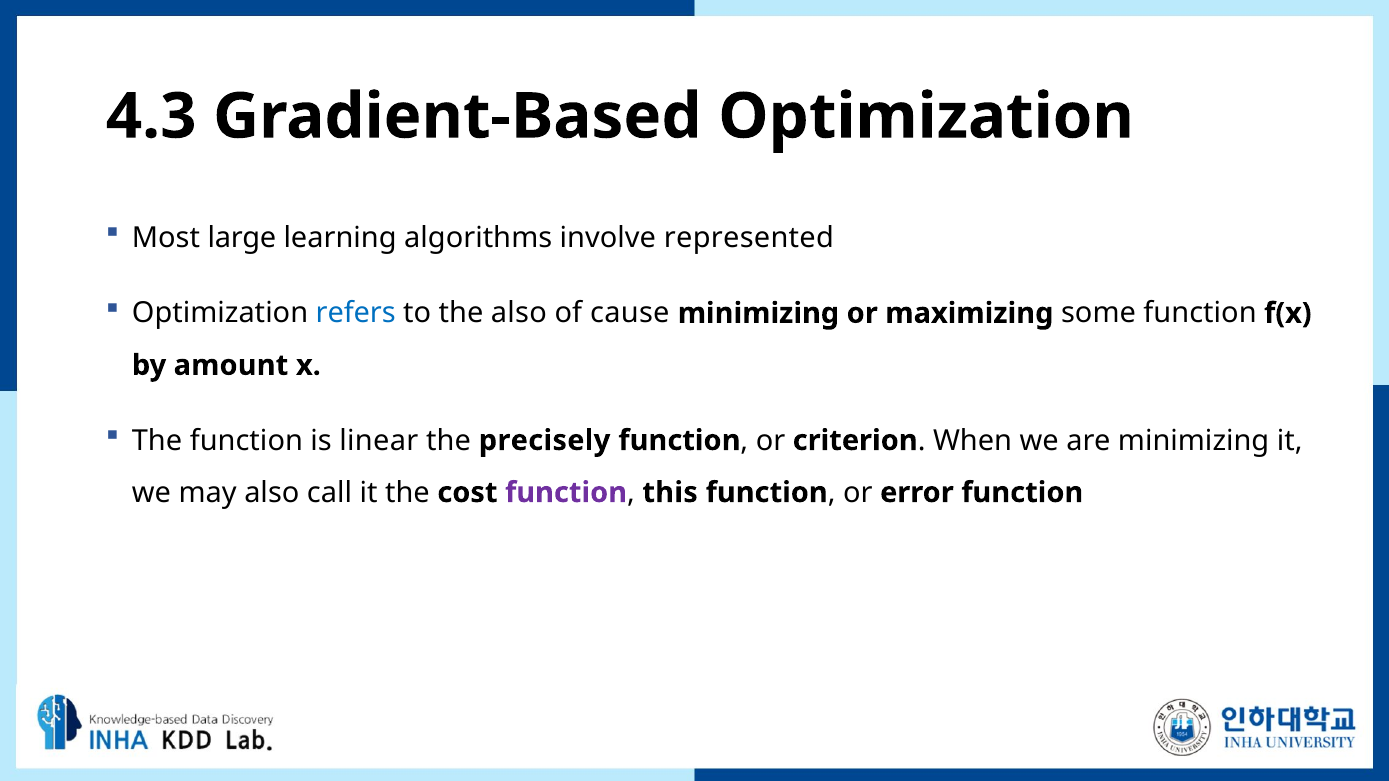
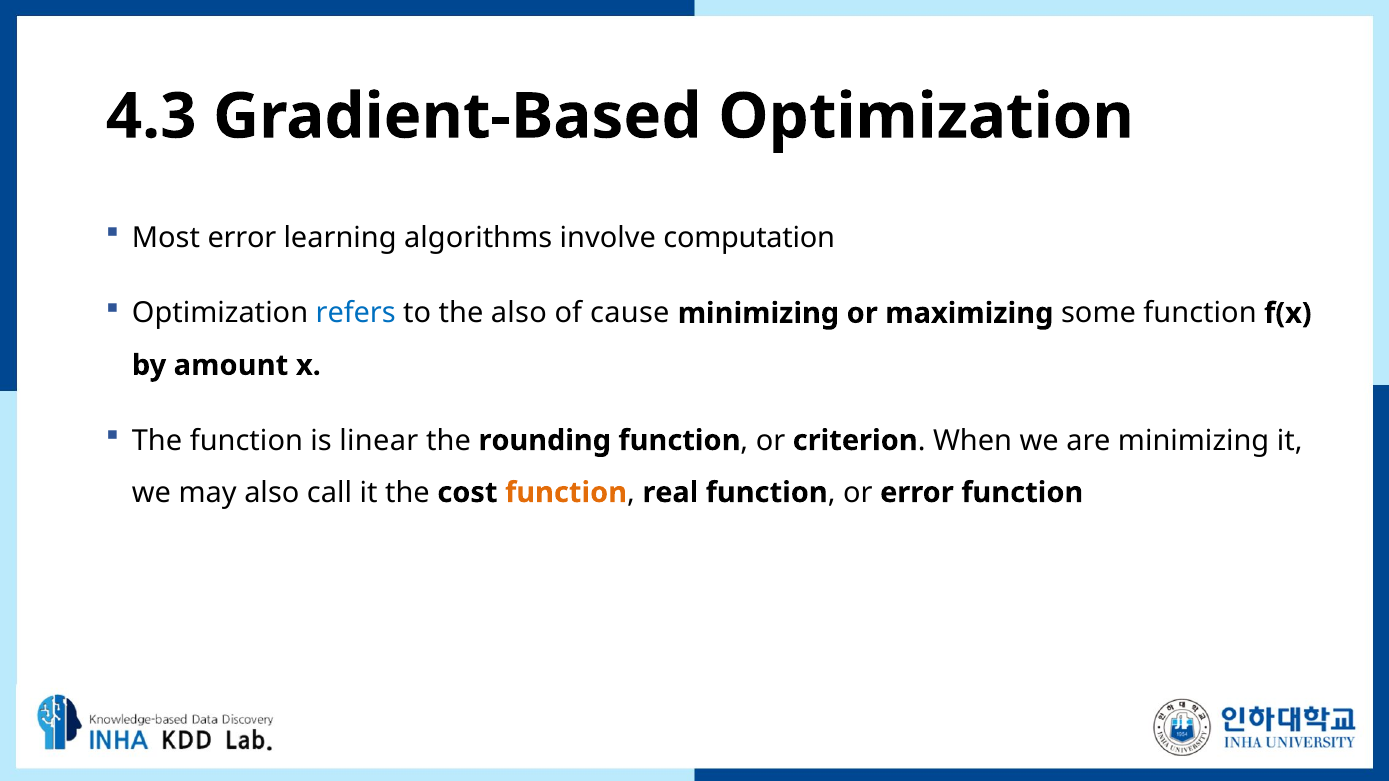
Most large: large -> error
represented: represented -> computation
precisely: precisely -> rounding
function at (566, 493) colour: purple -> orange
this: this -> real
